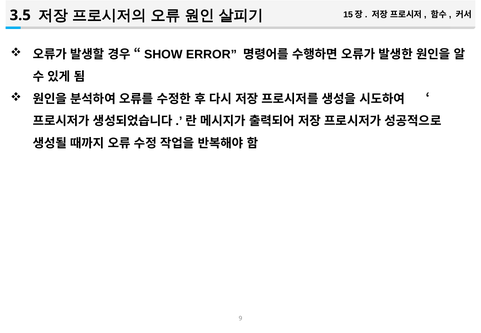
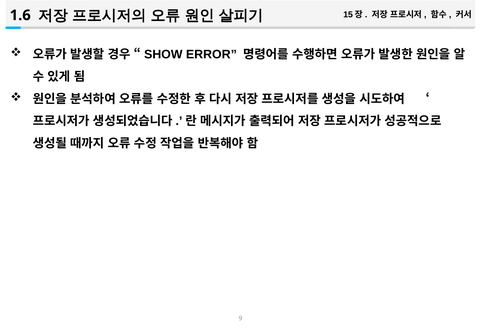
3.5: 3.5 -> 1.6
